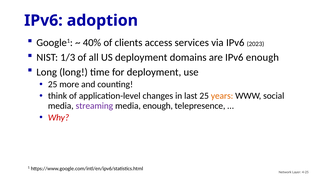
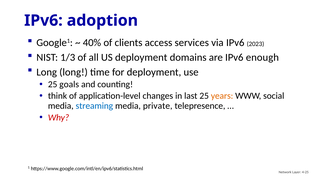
more: more -> goals
streaming colour: purple -> blue
media enough: enough -> private
